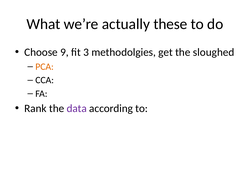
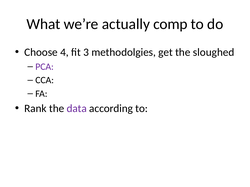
these: these -> comp
9: 9 -> 4
PCA colour: orange -> purple
